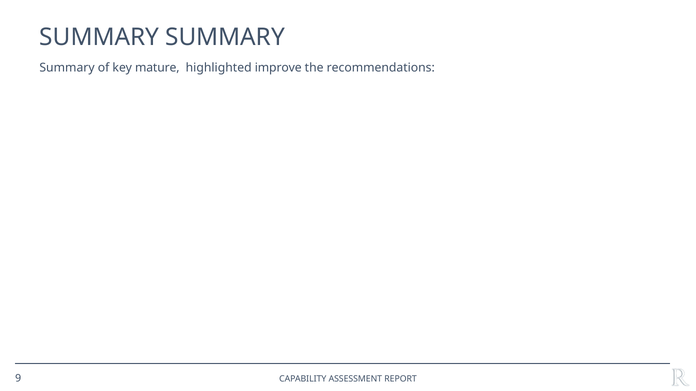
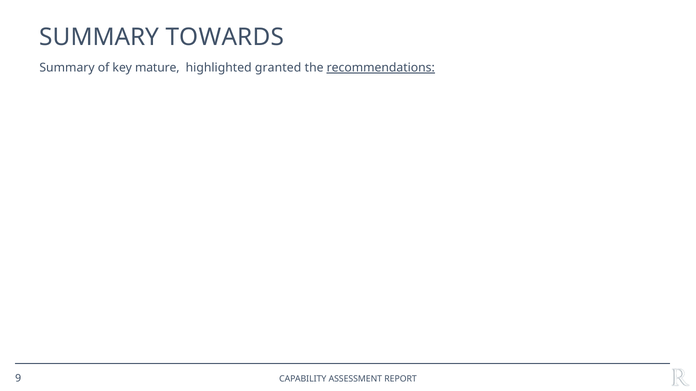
SUMMARY at (225, 37): SUMMARY -> TOWARDS
improve: improve -> granted
recommendations underline: none -> present
